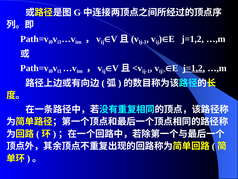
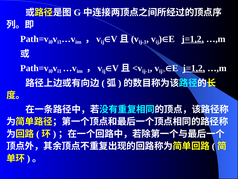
j=1,2 at (193, 39) underline: none -> present
